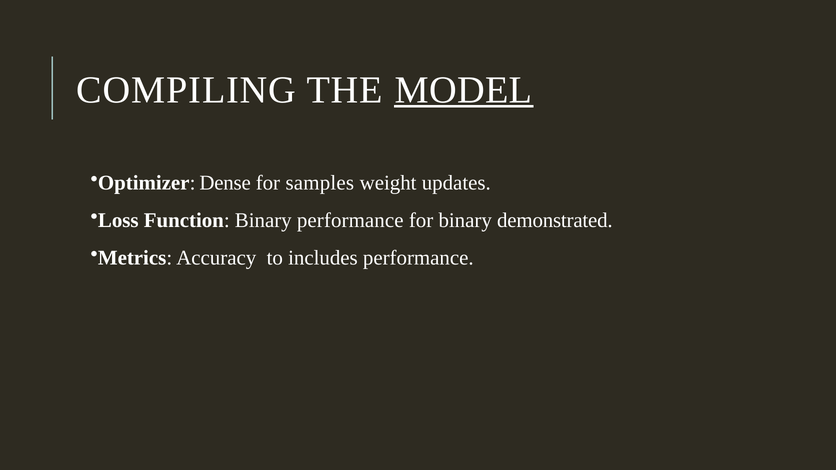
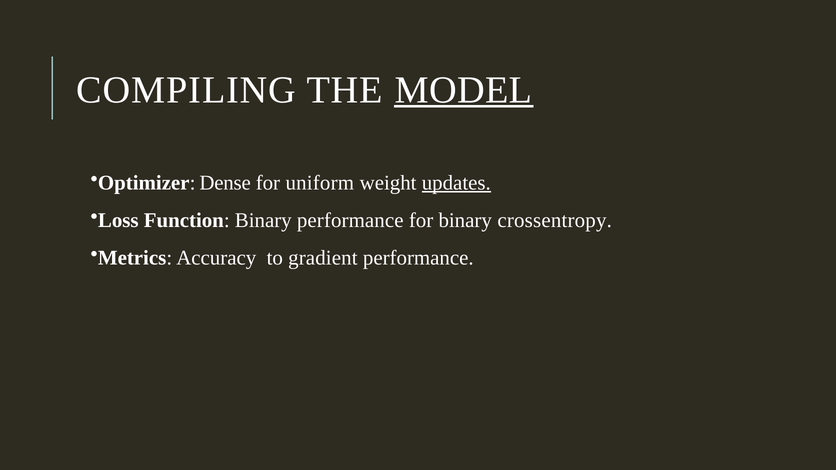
samples: samples -> uniform
updates underline: none -> present
demonstrated: demonstrated -> crossentropy
includes: includes -> gradient
